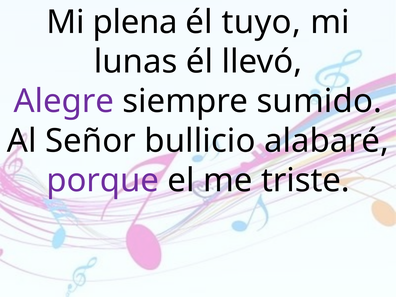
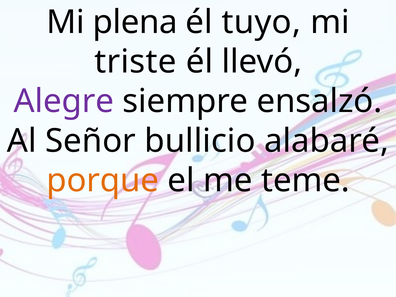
lunas: lunas -> triste
sumido: sumido -> ensalzó
porque colour: purple -> orange
triste: triste -> teme
